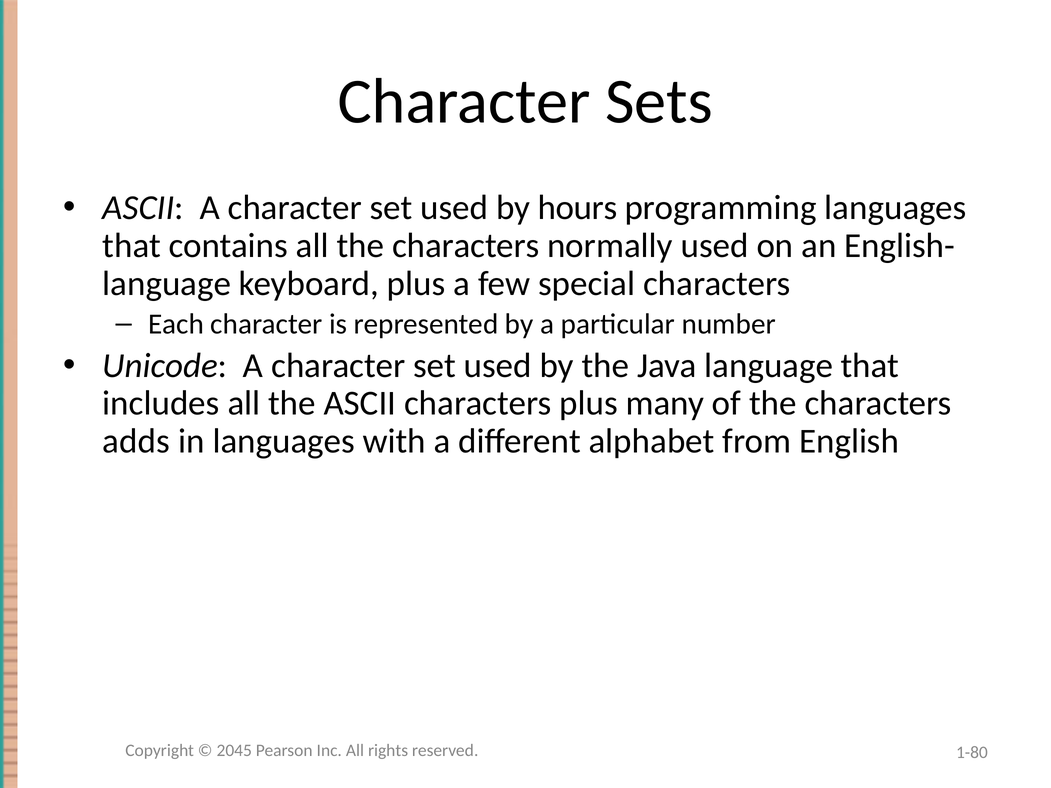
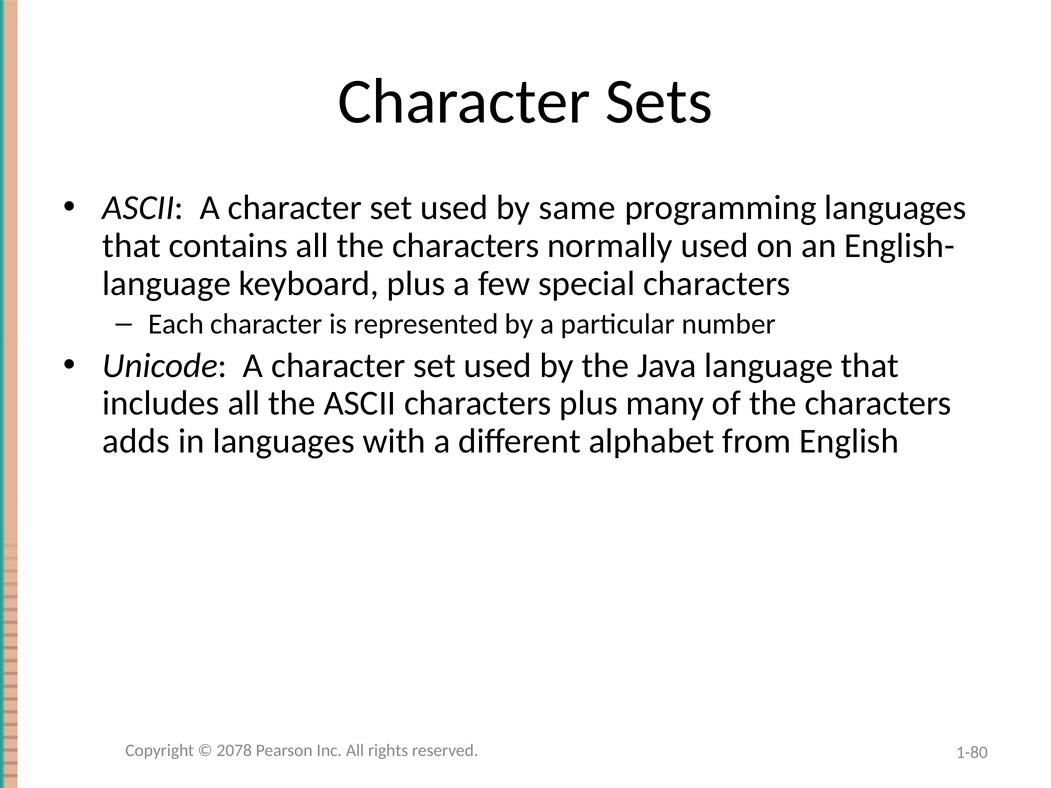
hours: hours -> same
2045: 2045 -> 2078
